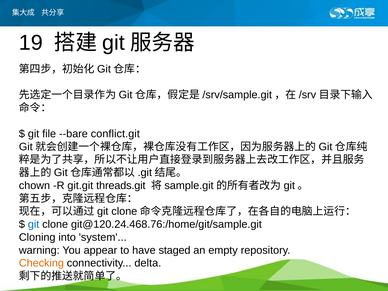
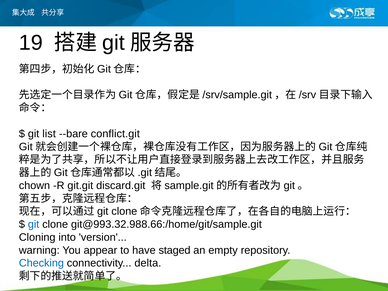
file: file -> list
threads.git: threads.git -> discard.git
git@120.24.468.76:/home/git/sample.git: git@120.24.468.76:/home/git/sample.git -> git@993.32.988.66:/home/git/sample.git
system: system -> version
Checking colour: orange -> blue
